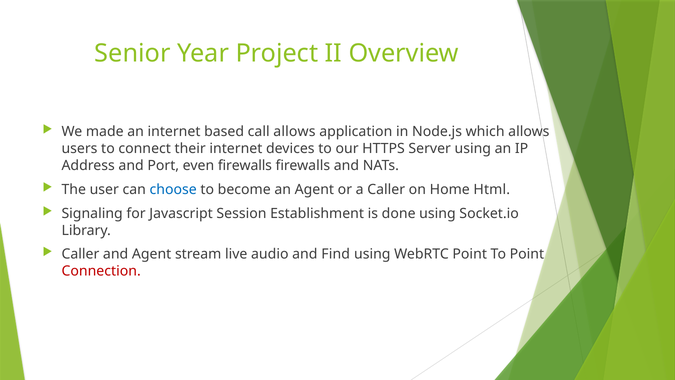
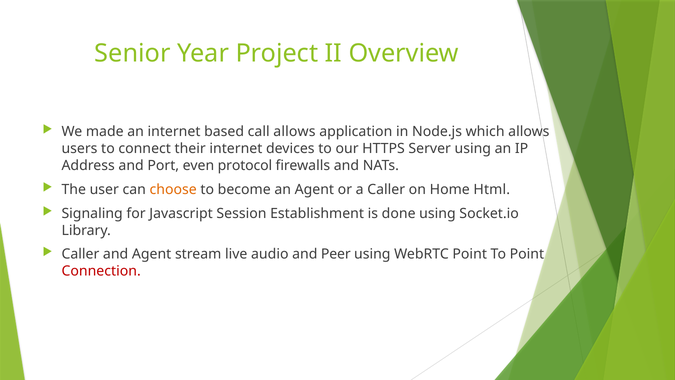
even firewalls: firewalls -> protocol
choose colour: blue -> orange
Find: Find -> Peer
